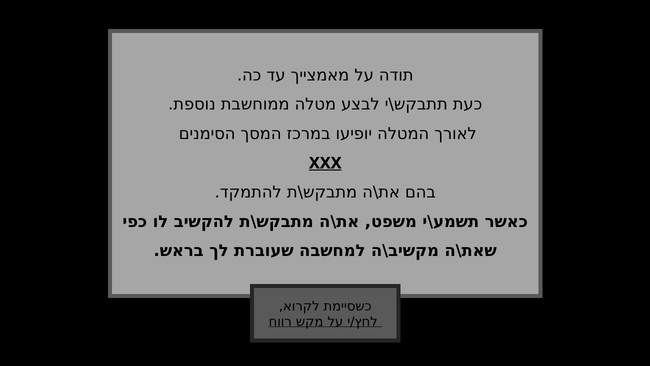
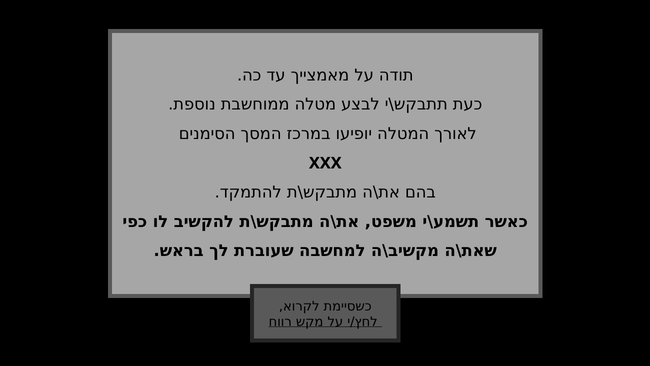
XXX underline: present -> none
